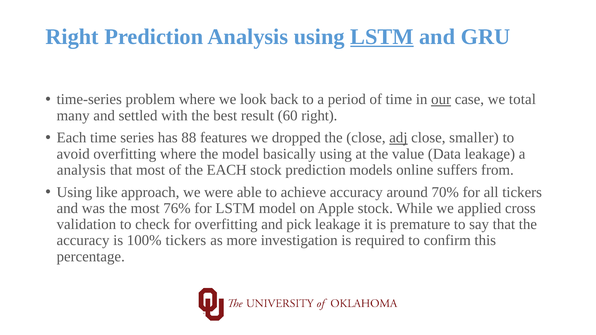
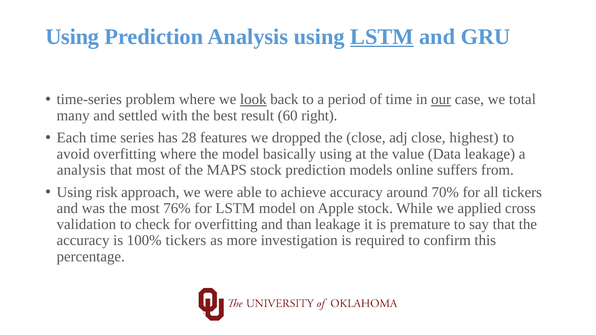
Right at (72, 37): Right -> Using
look underline: none -> present
88: 88 -> 28
adj underline: present -> none
smaller: smaller -> highest
the EACH: EACH -> MAPS
like: like -> risk
pick: pick -> than
